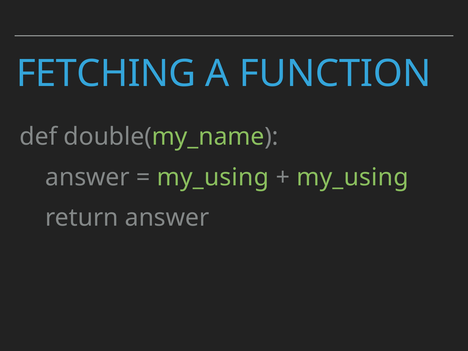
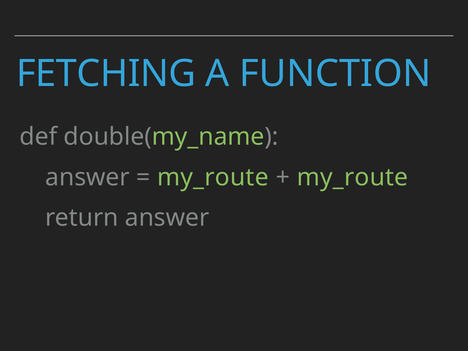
my_using at (213, 177): my_using -> my_route
my_using at (352, 177): my_using -> my_route
